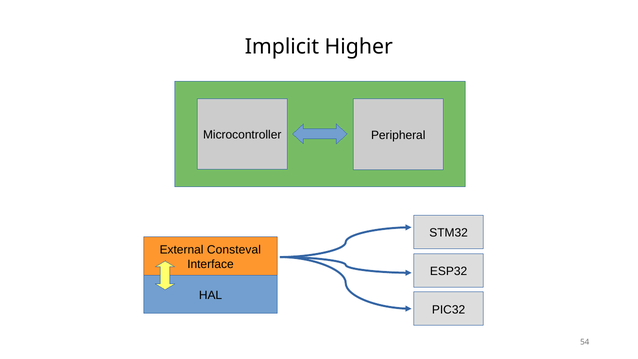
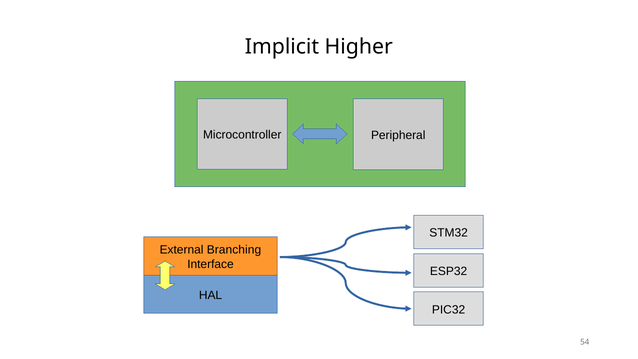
Consteval: Consteval -> Branching
